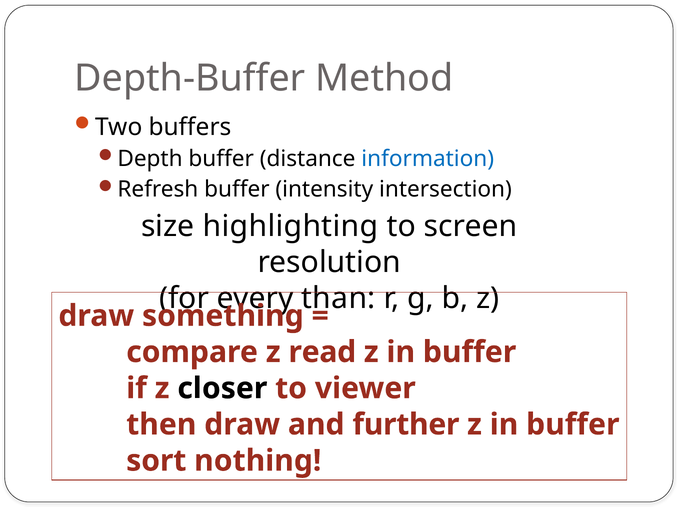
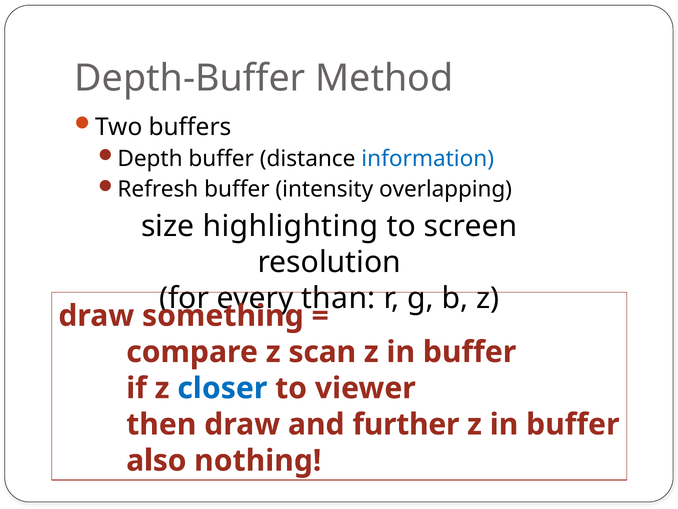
intersection: intersection -> overlapping
read: read -> scan
closer colour: black -> blue
sort: sort -> also
